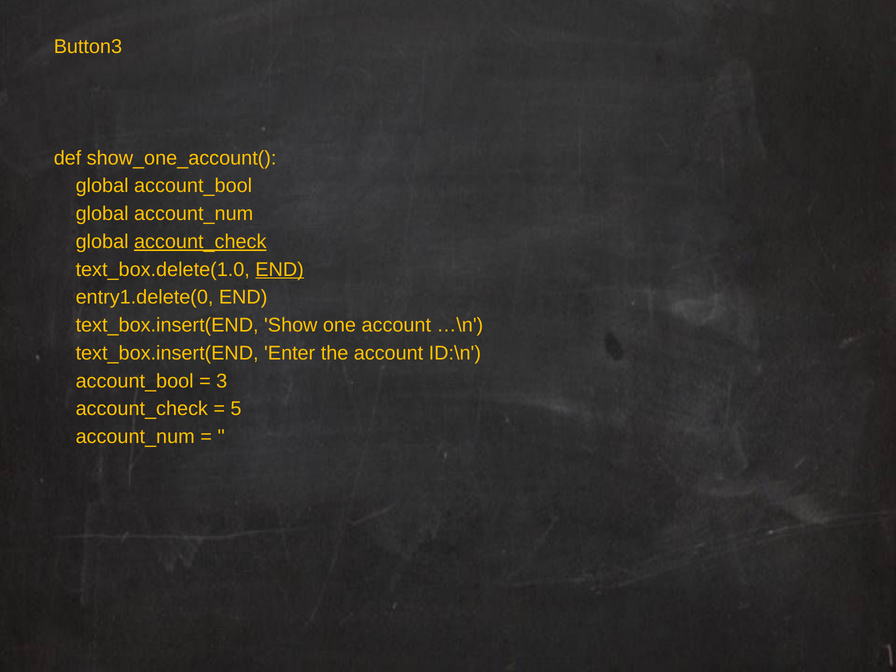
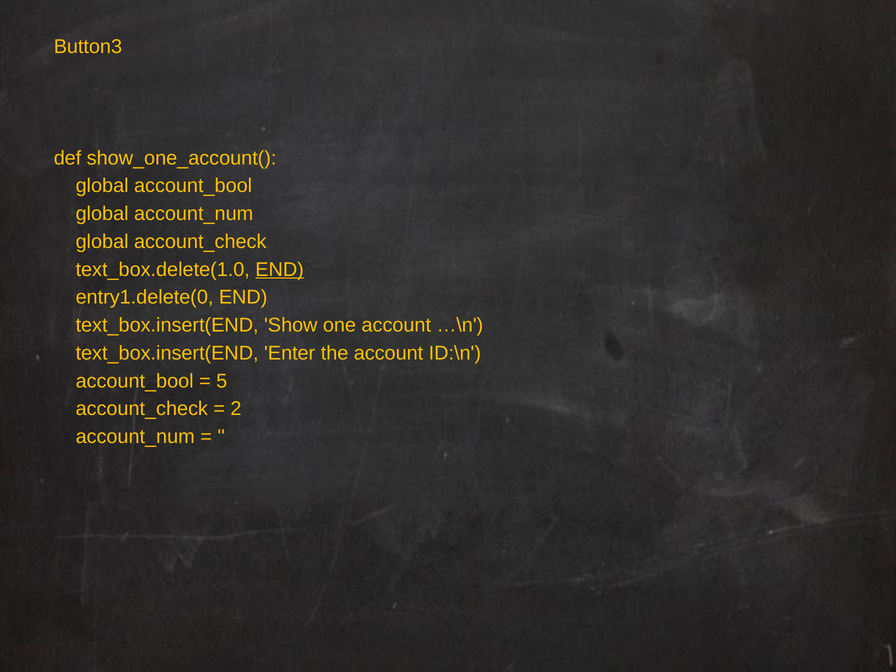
account_check at (200, 242) underline: present -> none
3: 3 -> 5
5: 5 -> 2
